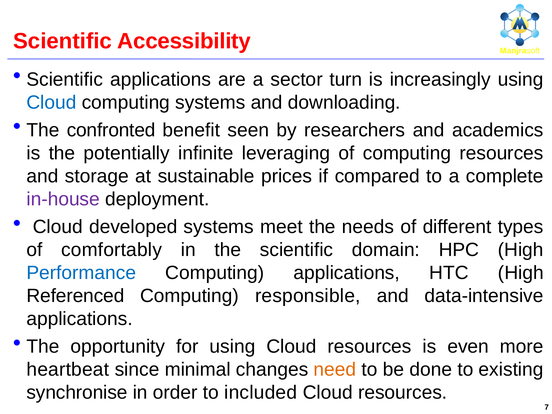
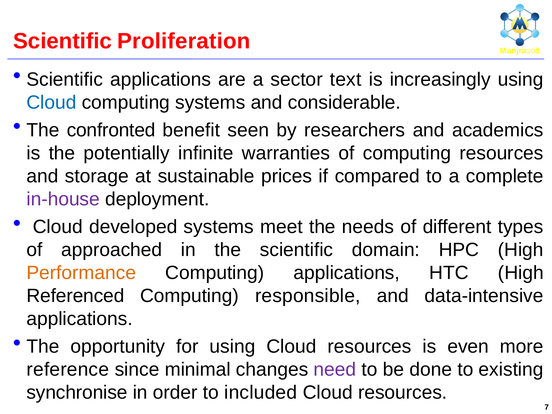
Accessibility: Accessibility -> Proliferation
turn: turn -> text
downloading: downloading -> considerable
leveraging: leveraging -> warranties
comfortably: comfortably -> approached
Performance colour: blue -> orange
heartbeat: heartbeat -> reference
need colour: orange -> purple
